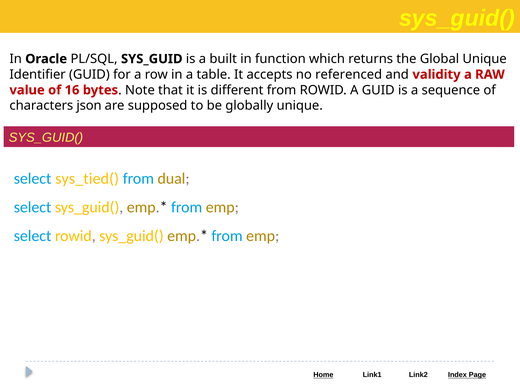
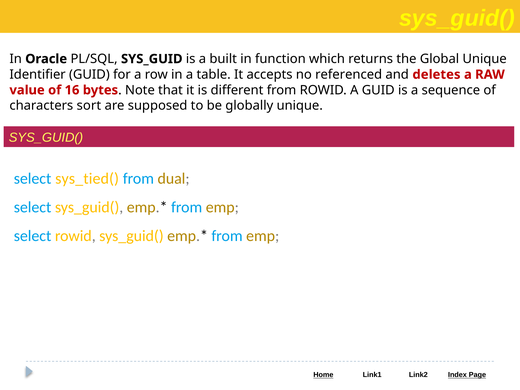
validity: validity -> deletes
json: json -> sort
